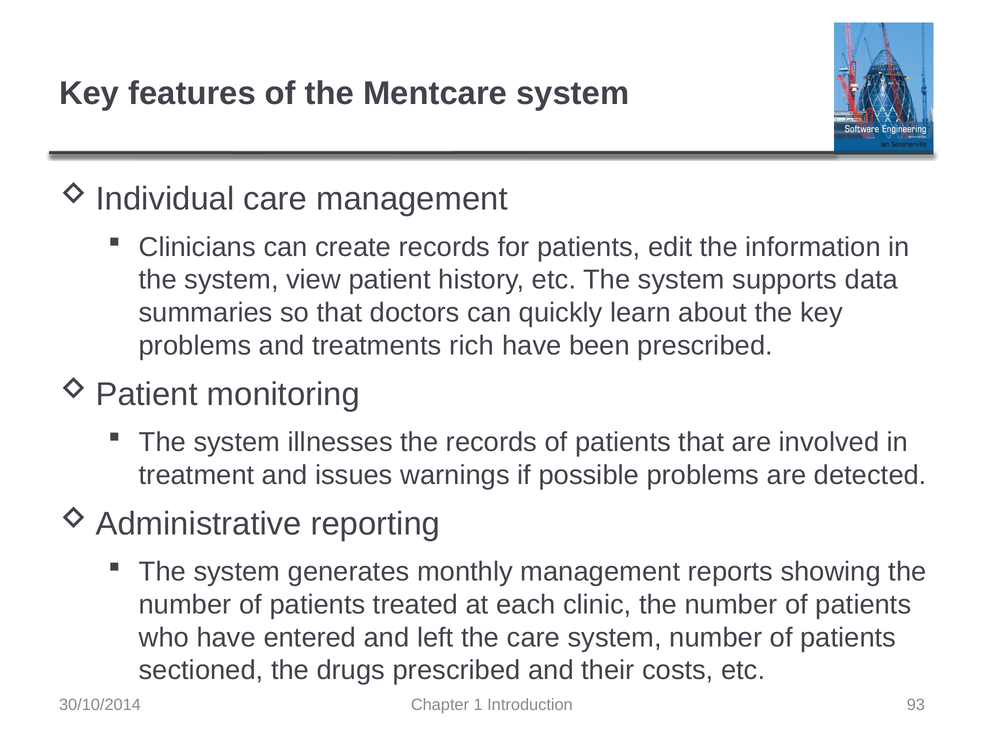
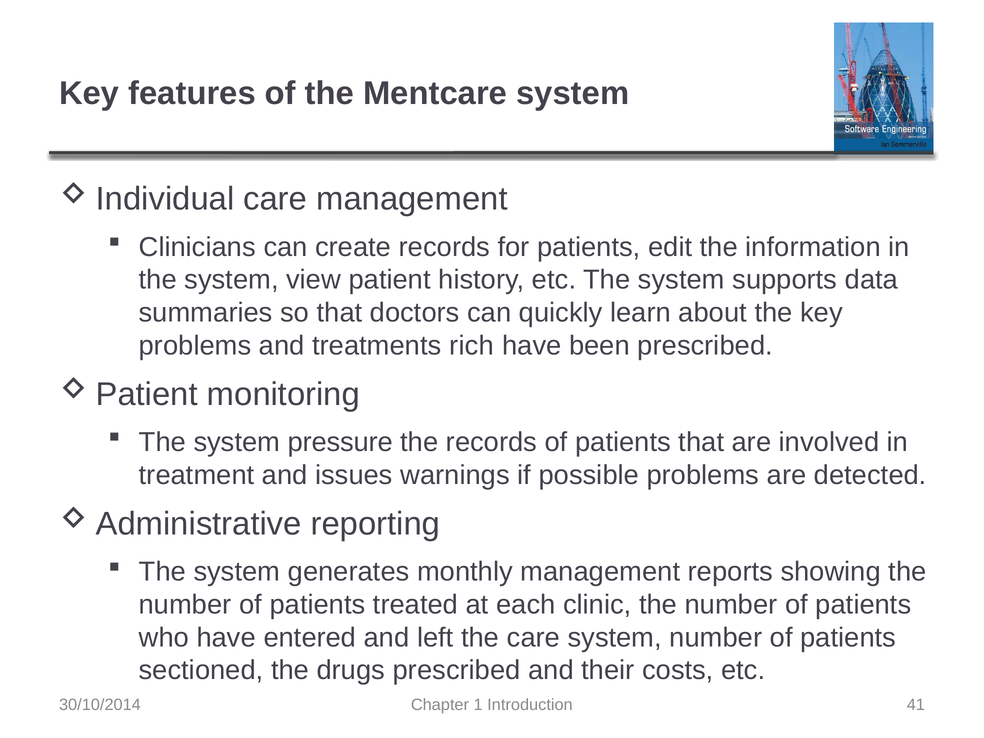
illnesses: illnesses -> pressure
93: 93 -> 41
